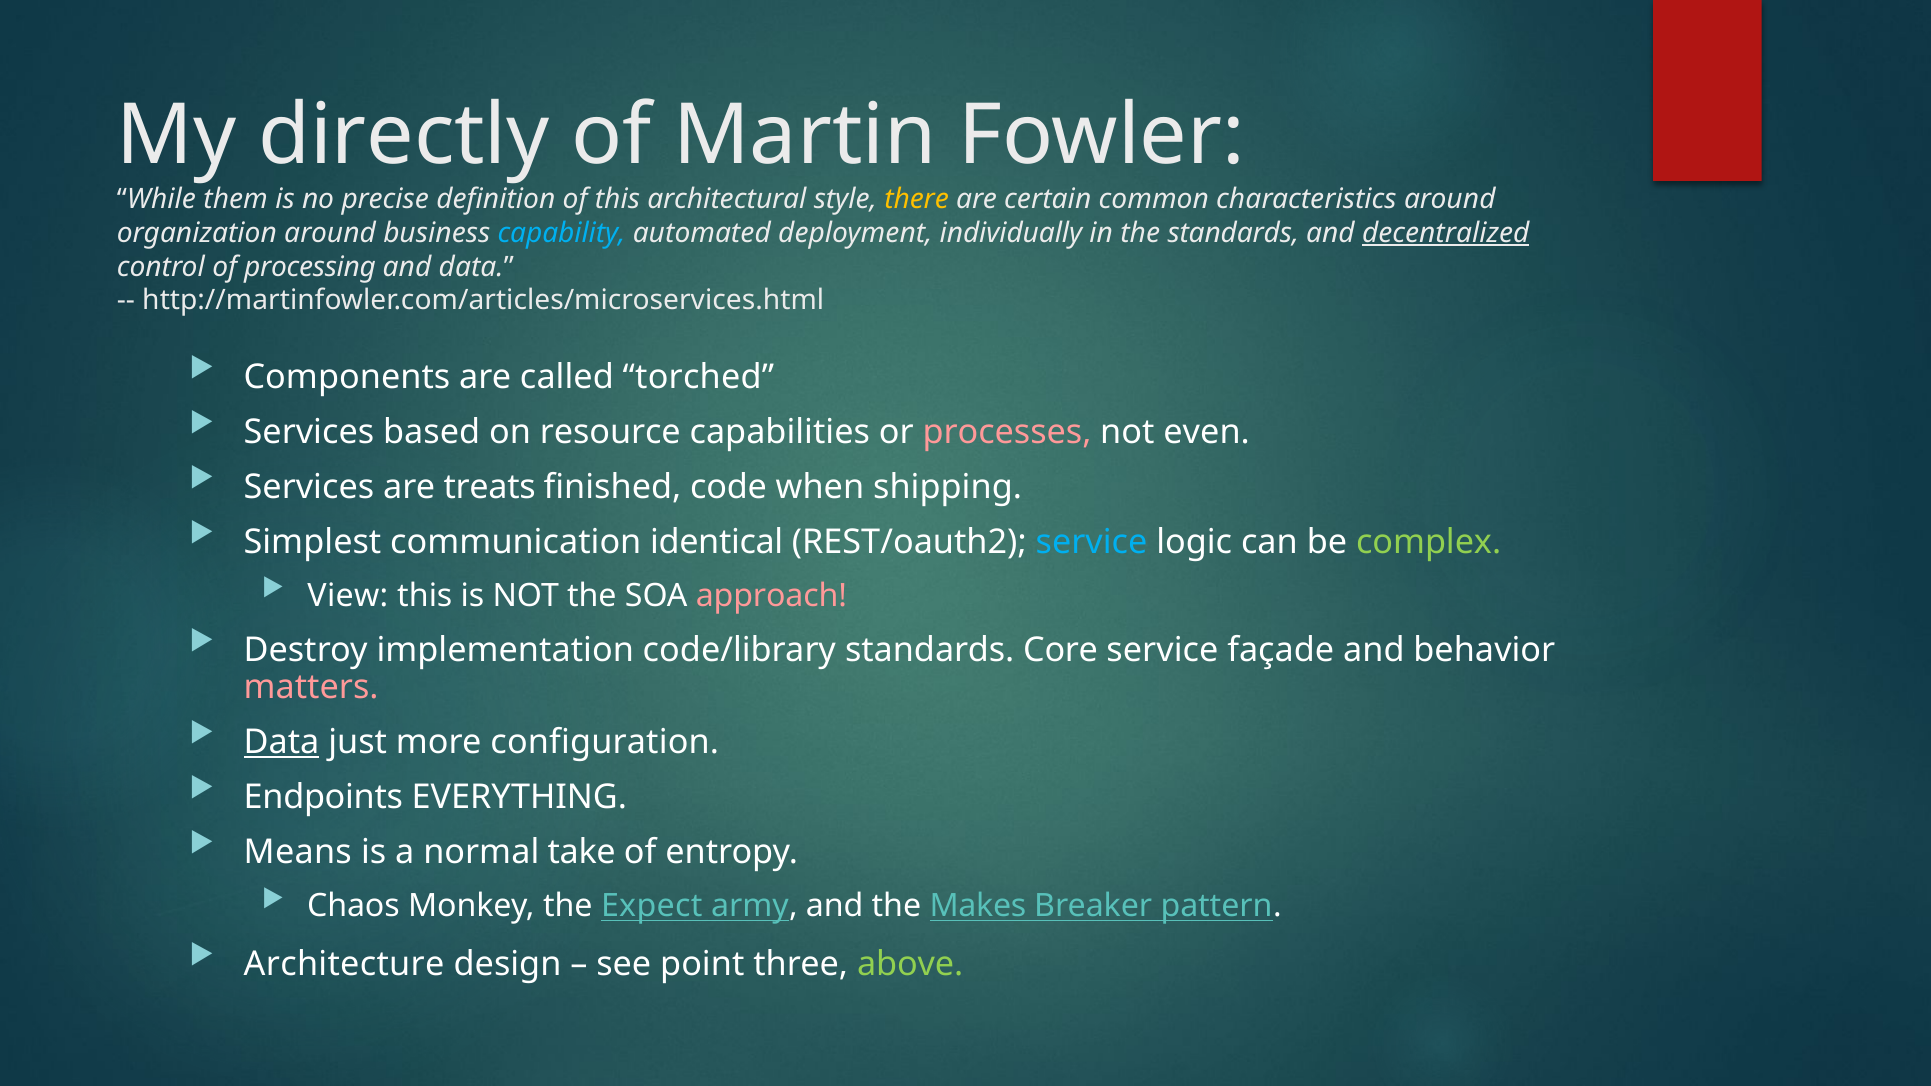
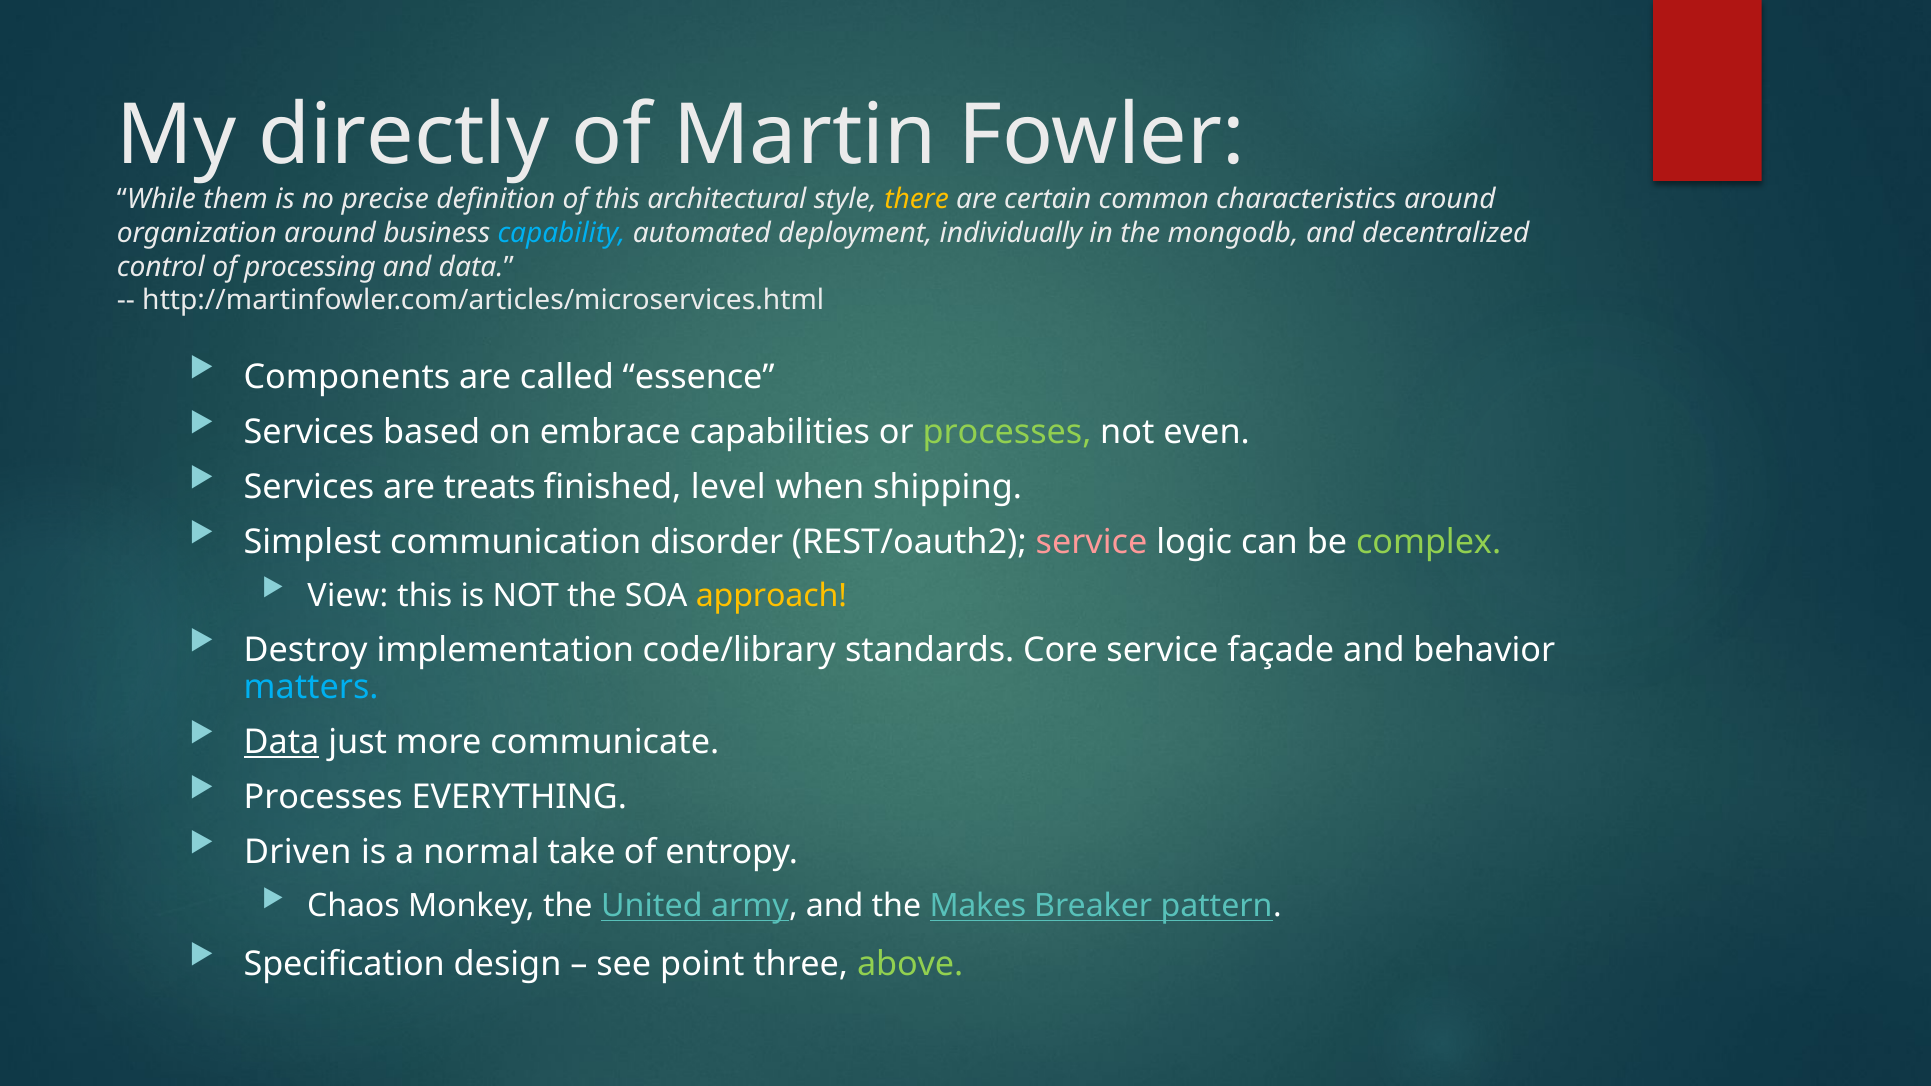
the standards: standards -> mongodb
decentralized underline: present -> none
torched: torched -> essence
resource: resource -> embrace
processes at (1007, 433) colour: pink -> light green
code: code -> level
identical: identical -> disorder
service at (1092, 543) colour: light blue -> pink
approach colour: pink -> yellow
matters colour: pink -> light blue
configuration: configuration -> communicate
Endpoints at (323, 797): Endpoints -> Processes
Means: Means -> Driven
Expect: Expect -> United
Architecture: Architecture -> Specification
